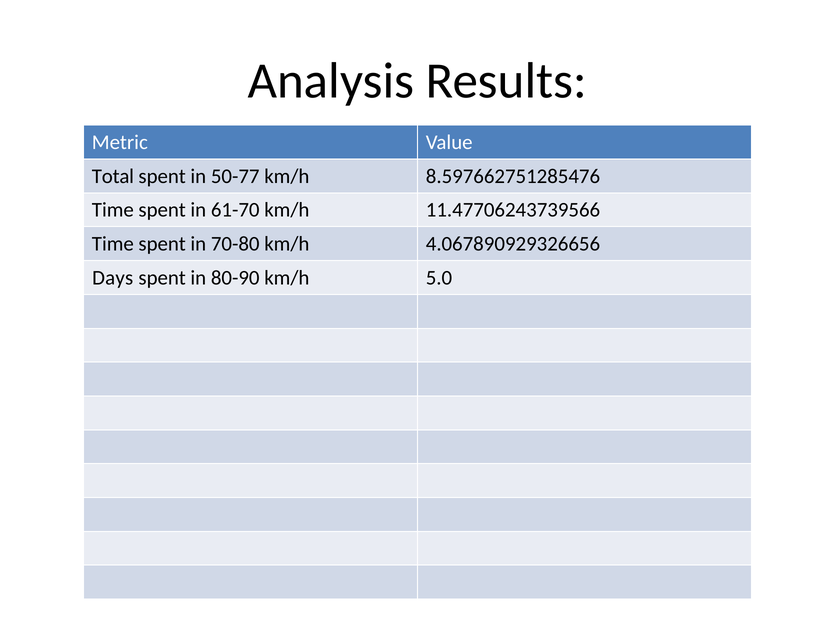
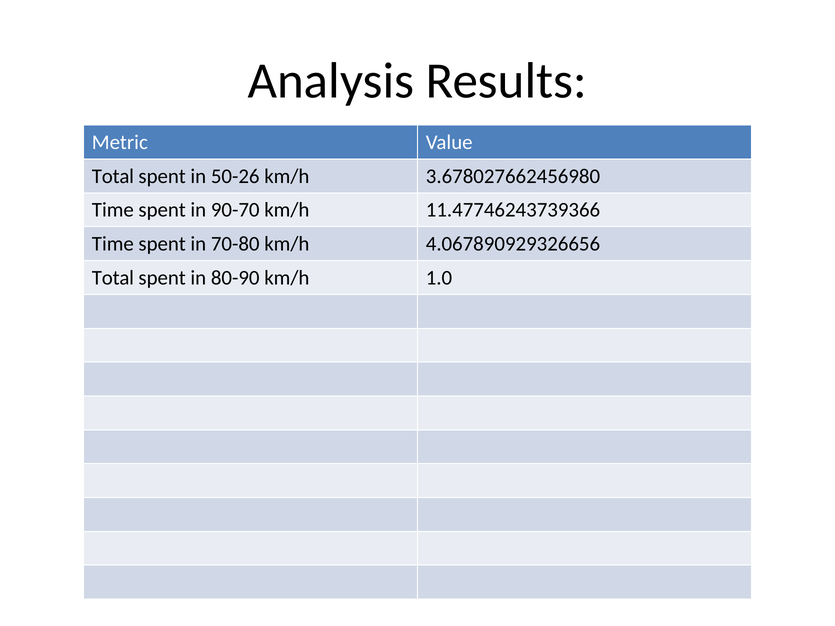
50-77: 50-77 -> 50-26
8.597662751285476: 8.597662751285476 -> 3.678027662456980
61-70: 61-70 -> 90-70
11.47706243739566: 11.47706243739566 -> 11.47746243739366
Days at (113, 278): Days -> Total
5.0: 5.0 -> 1.0
